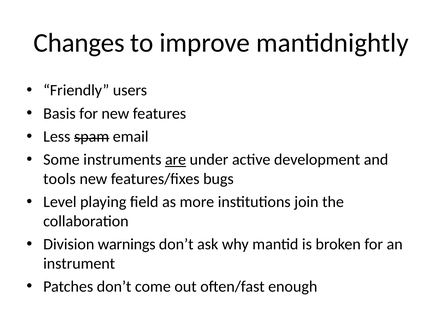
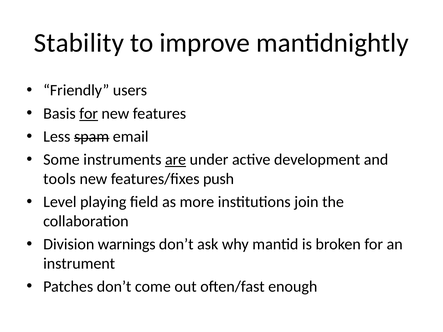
Changes: Changes -> Stability
for at (89, 114) underline: none -> present
bugs: bugs -> push
